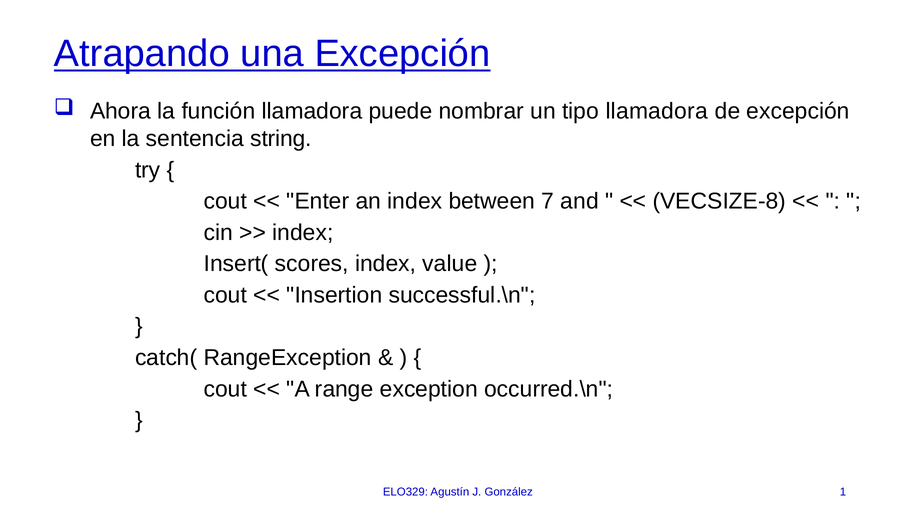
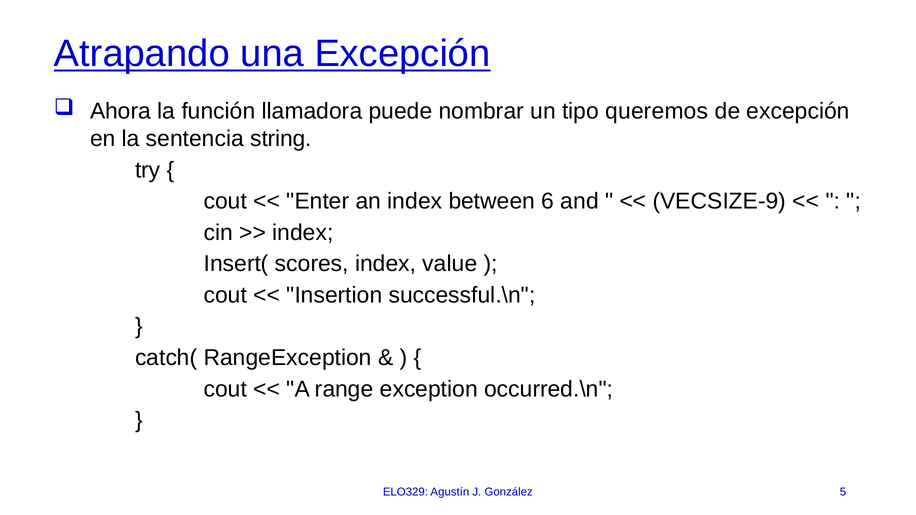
tipo llamadora: llamadora -> queremos
7: 7 -> 6
VECSIZE-8: VECSIZE-8 -> VECSIZE-9
1: 1 -> 5
